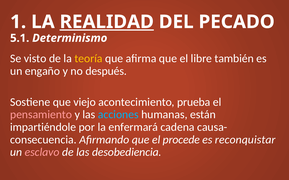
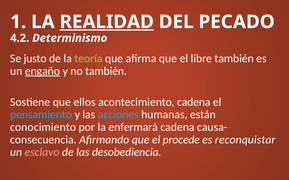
5.1: 5.1 -> 4.2
visto: visto -> justo
teoría colour: yellow -> light green
engaño underline: none -> present
no después: después -> también
viejo: viejo -> ellos
acontecimiento prueba: prueba -> cadena
pensamiento colour: pink -> light blue
impartiéndole: impartiéndole -> conocimiento
